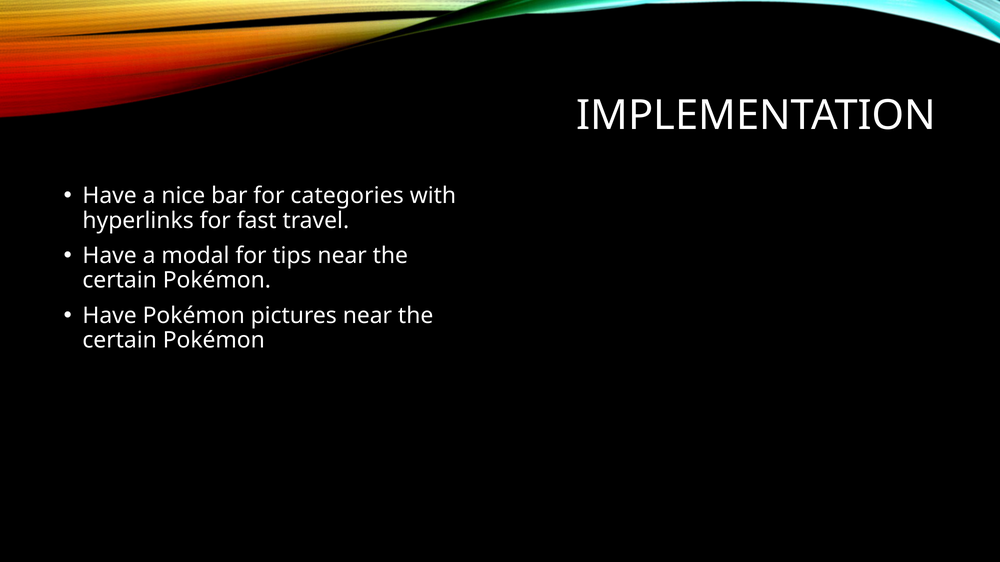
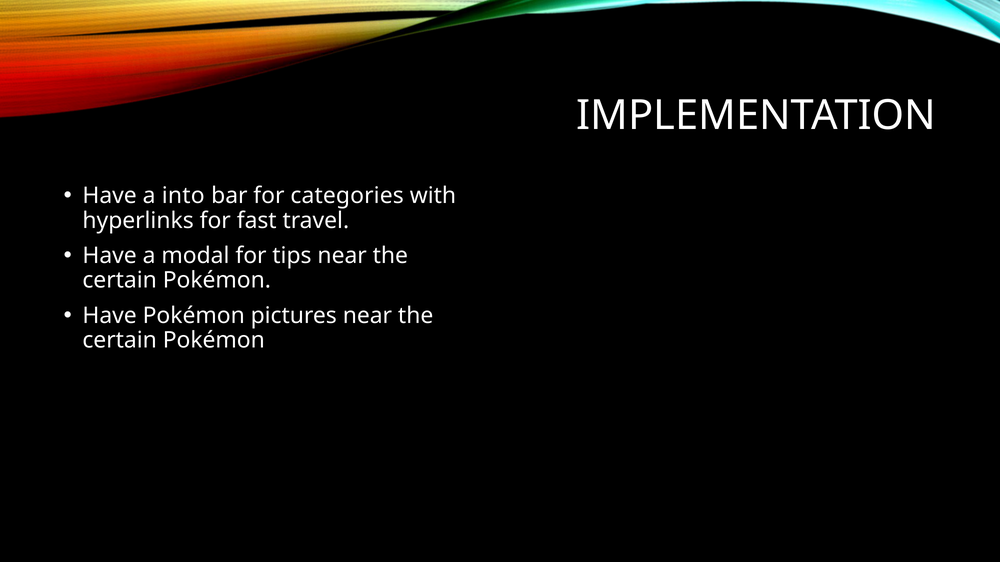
nice: nice -> into
